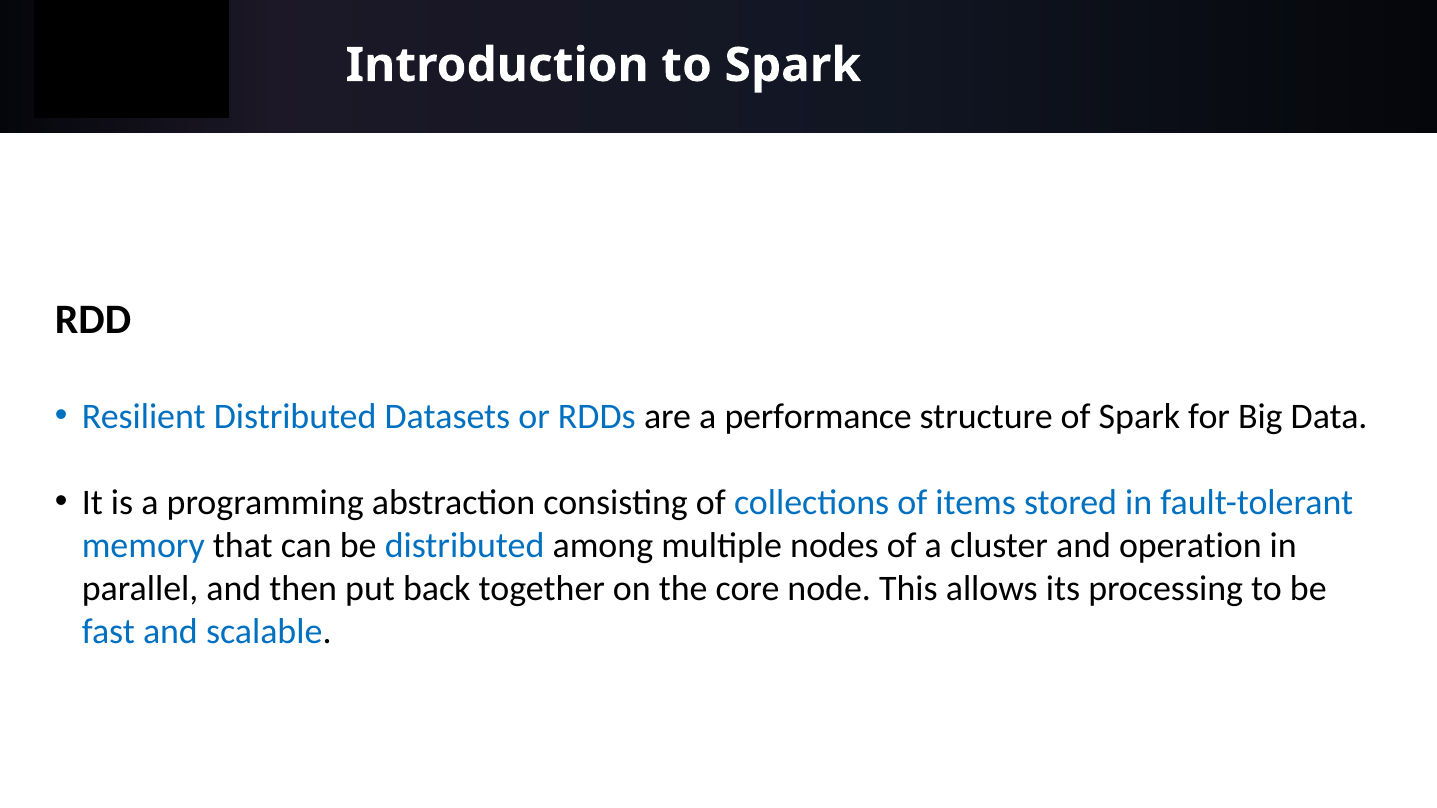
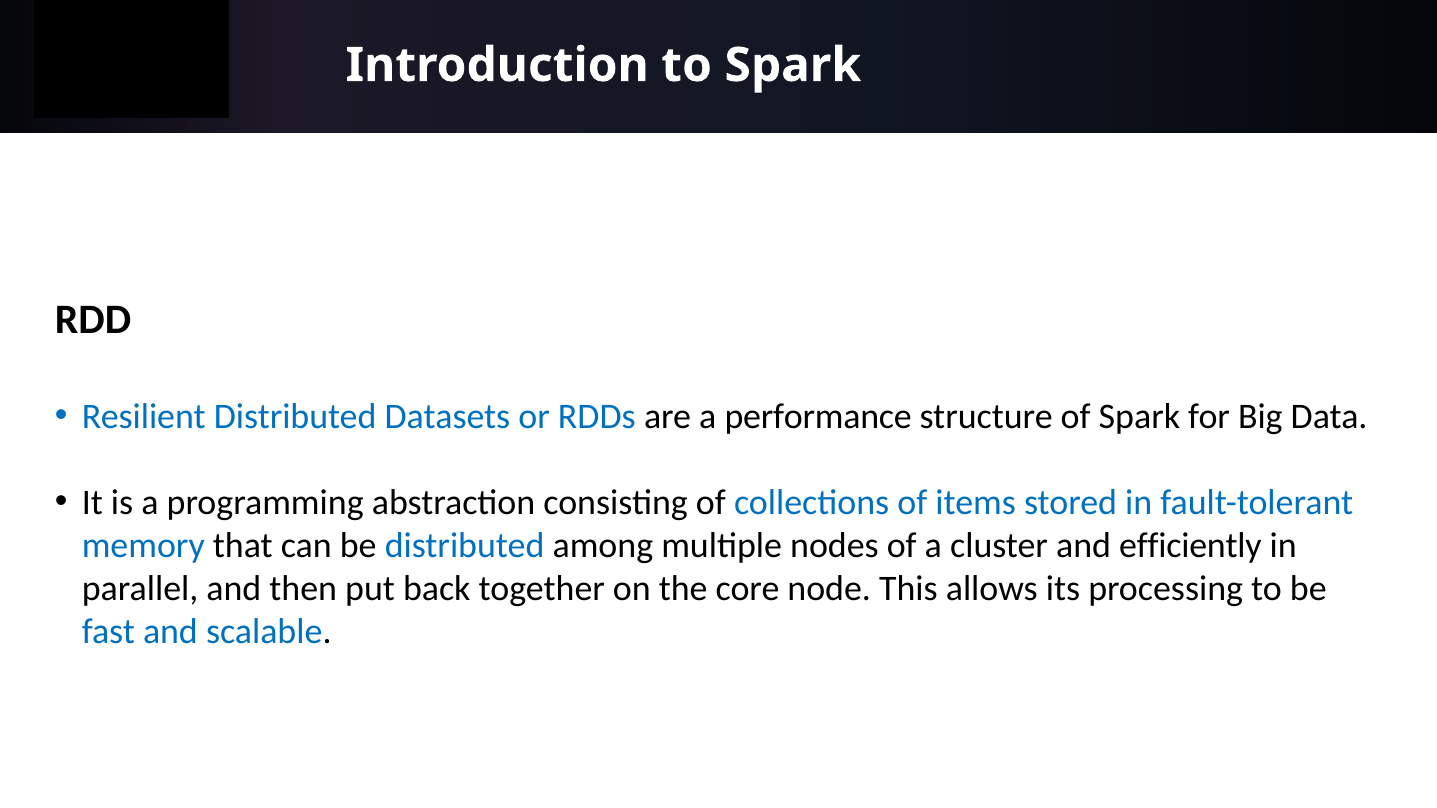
operation: operation -> efficiently
